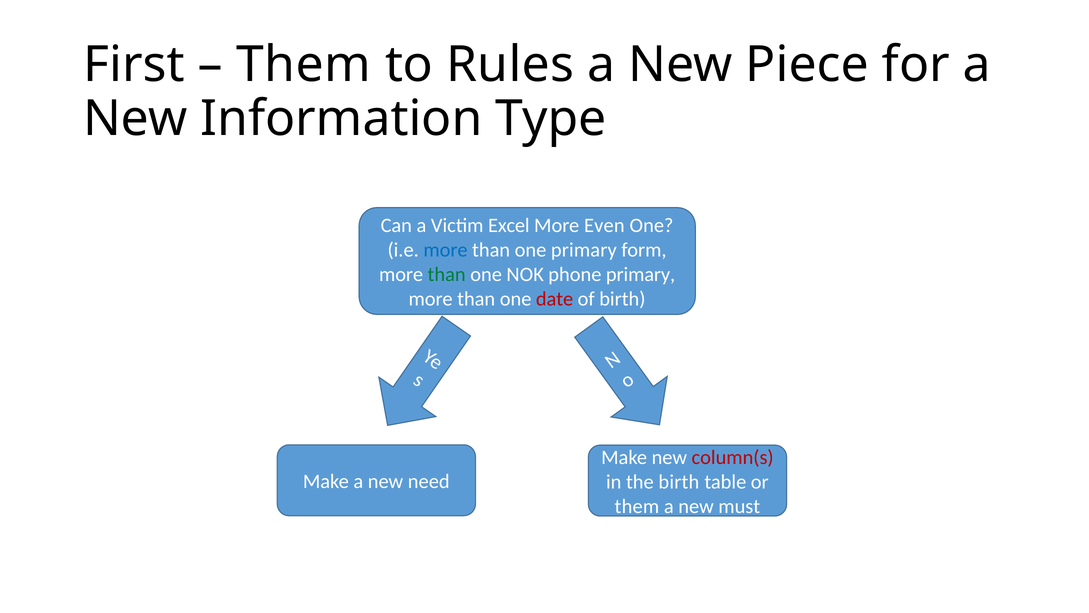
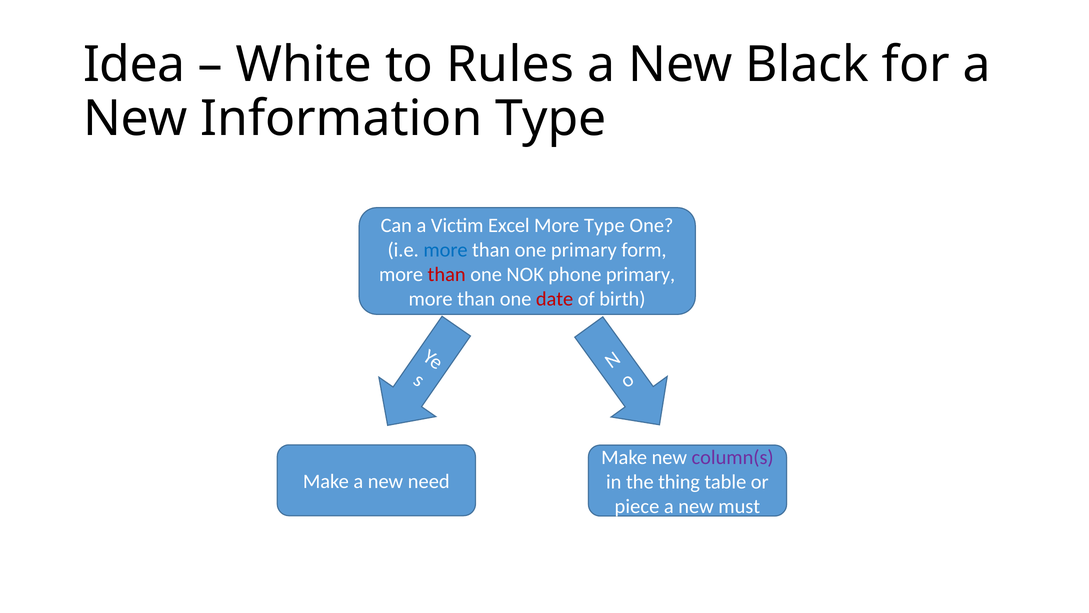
First: First -> Idea
Them at (304, 64): Them -> White
Piece: Piece -> Black
More Even: Even -> Type
than at (447, 274) colour: green -> red
column(s colour: red -> purple
the birth: birth -> thing
them at (637, 506): them -> piece
